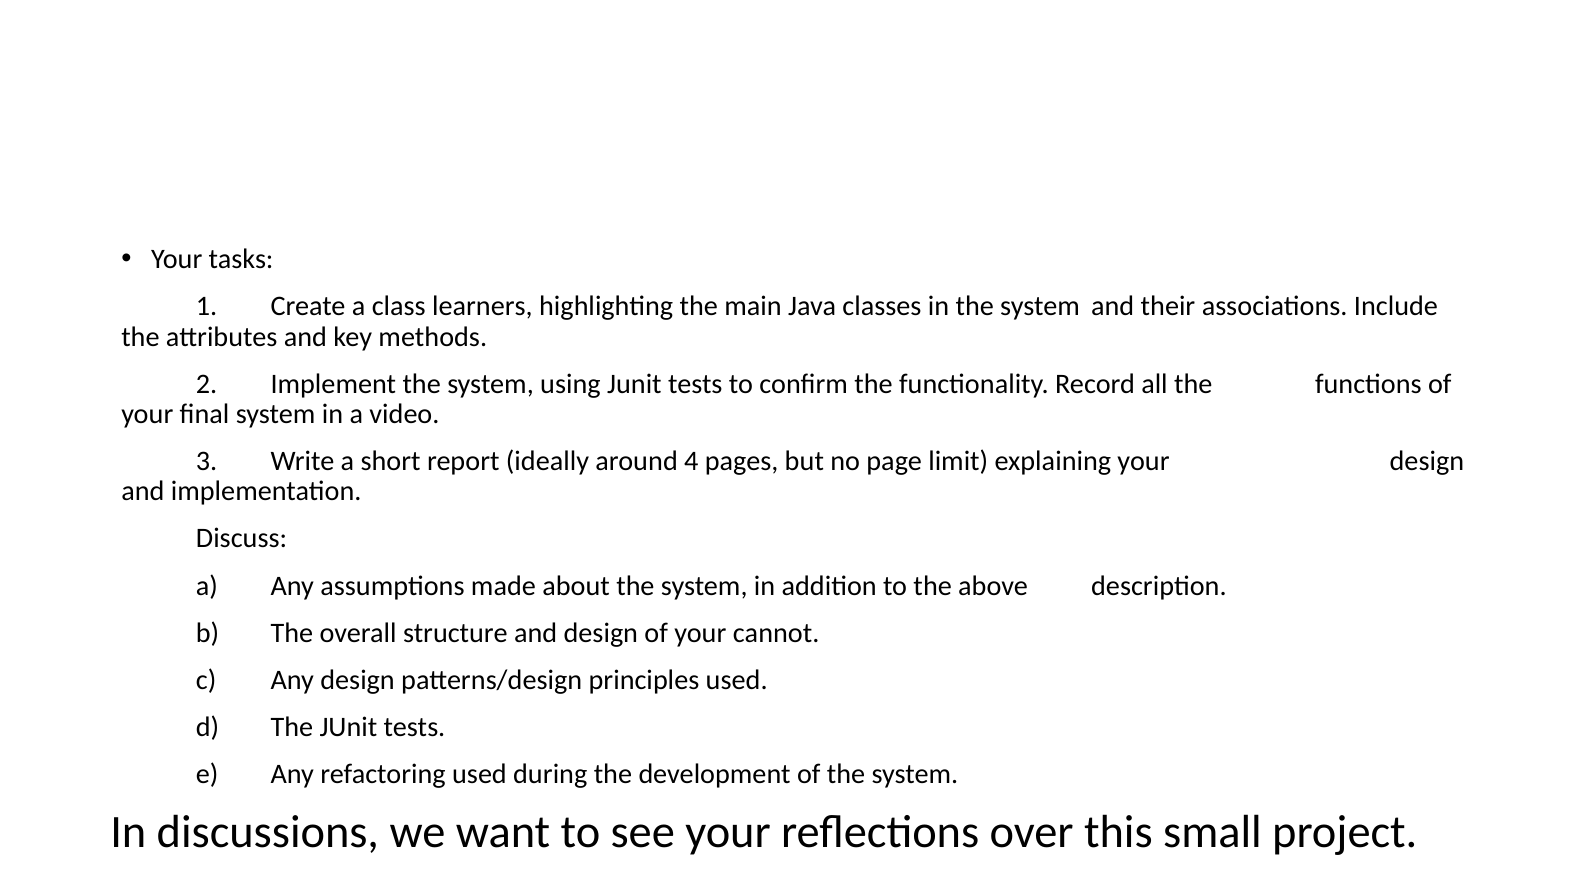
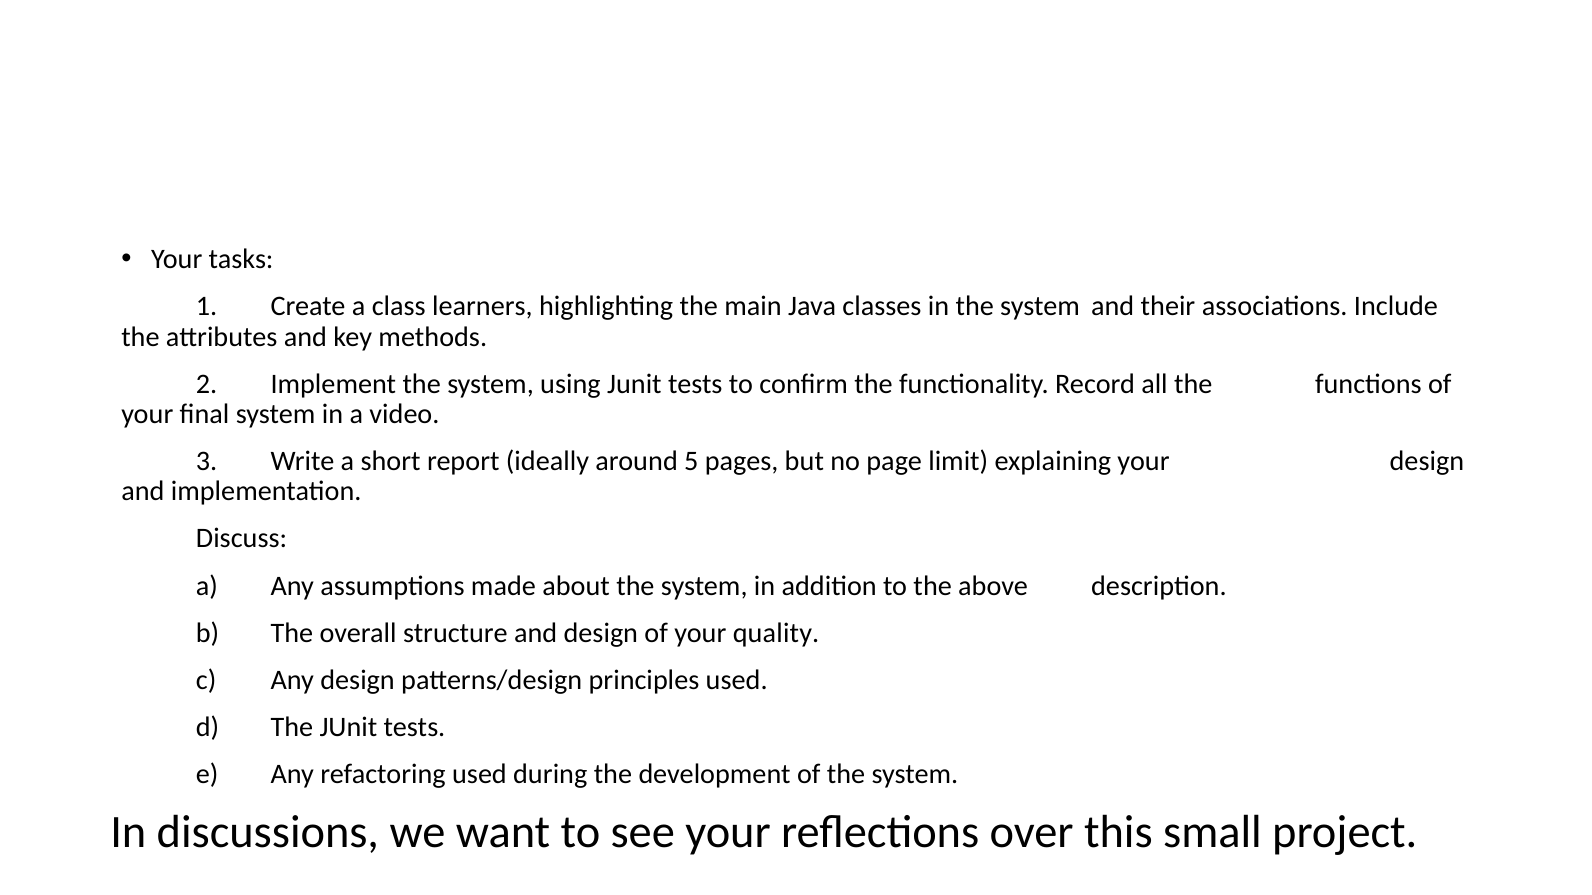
4: 4 -> 5
cannot: cannot -> quality
